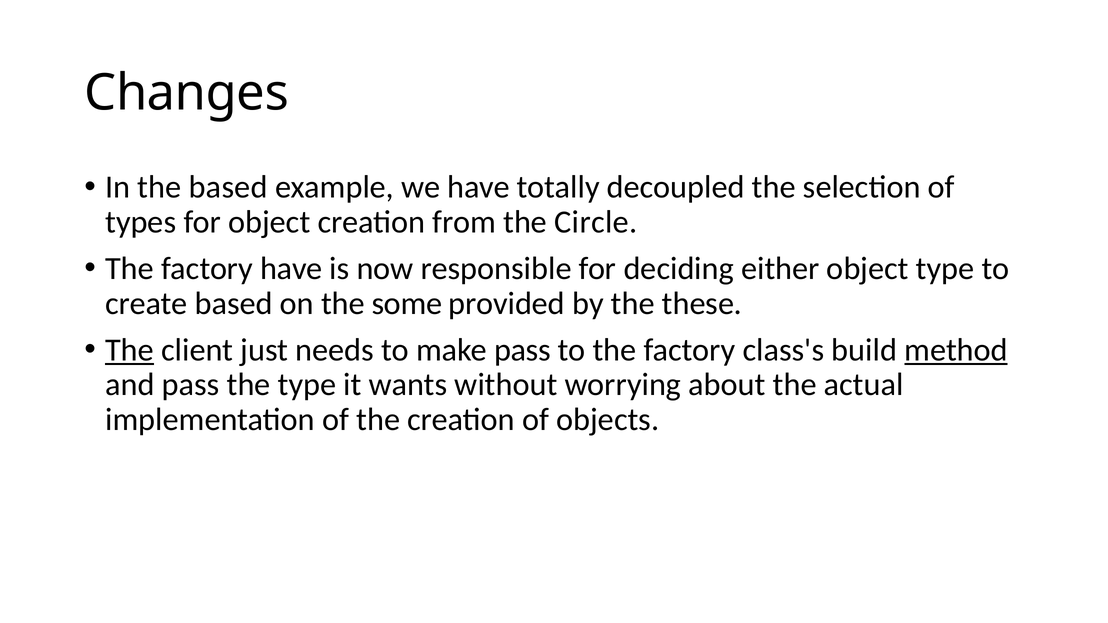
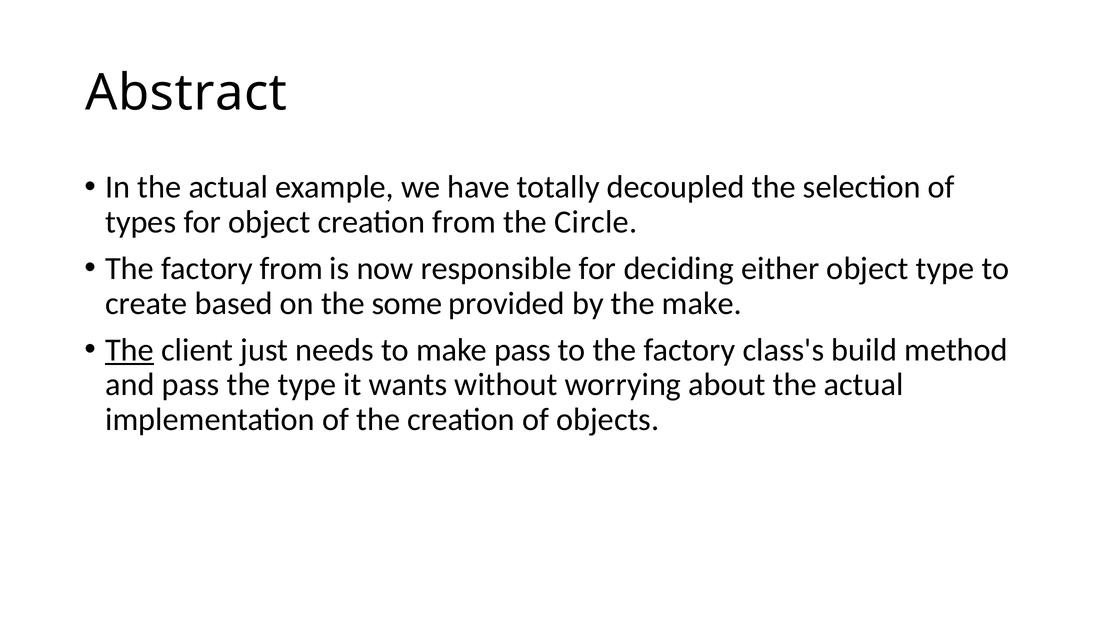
Changes: Changes -> Abstract
In the based: based -> actual
factory have: have -> from
the these: these -> make
method underline: present -> none
